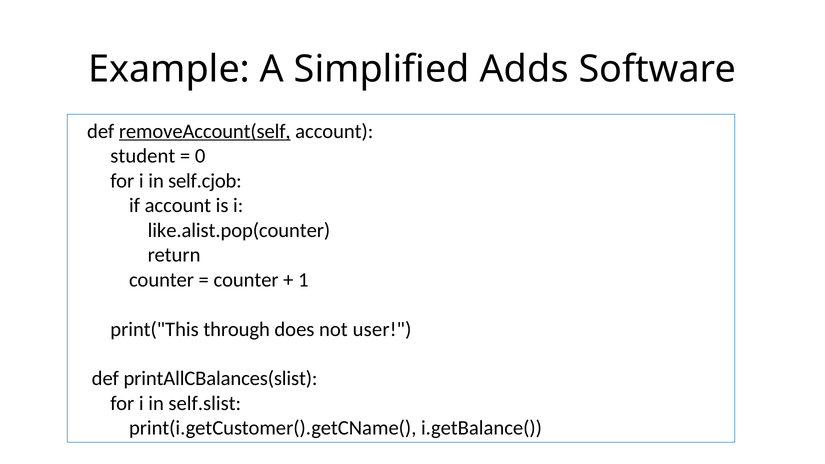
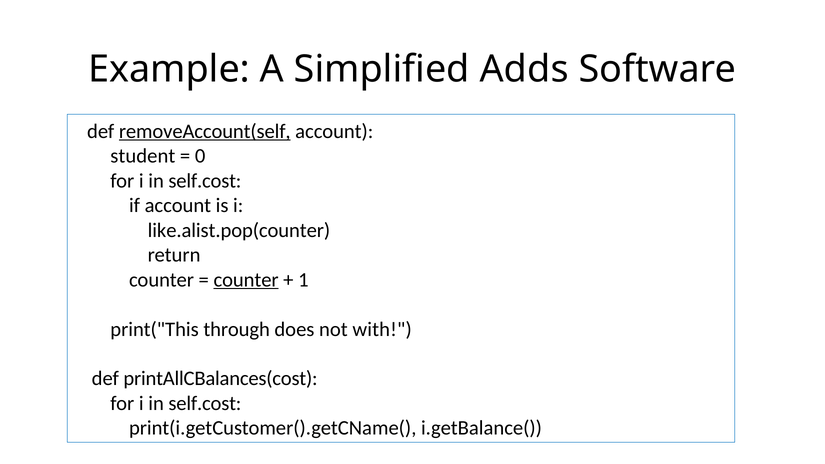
self.cjob at (205, 181): self.cjob -> self.cost
counter at (246, 280) underline: none -> present
user: user -> with
printAllCBalances(slist: printAllCBalances(slist -> printAllCBalances(cost
self.slist at (205, 403): self.slist -> self.cost
